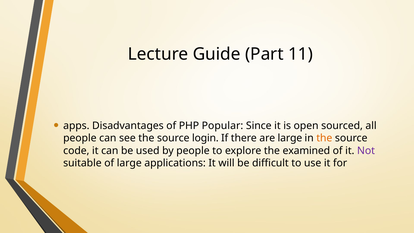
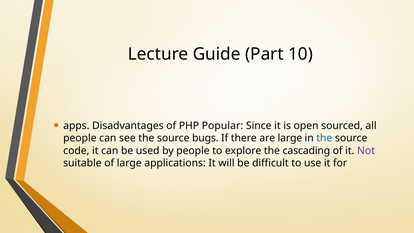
11: 11 -> 10
login: login -> bugs
the at (324, 138) colour: orange -> blue
examined: examined -> cascading
